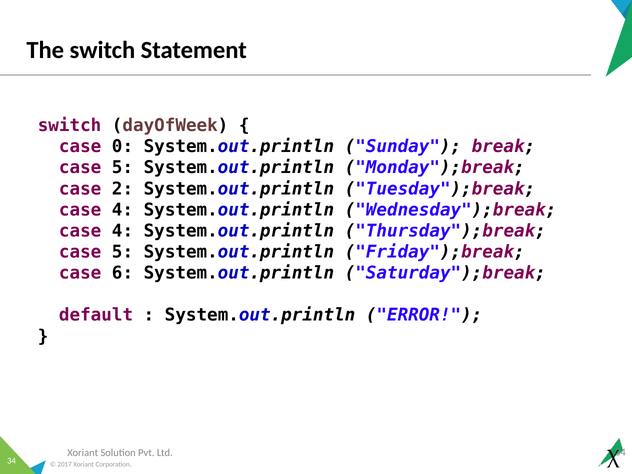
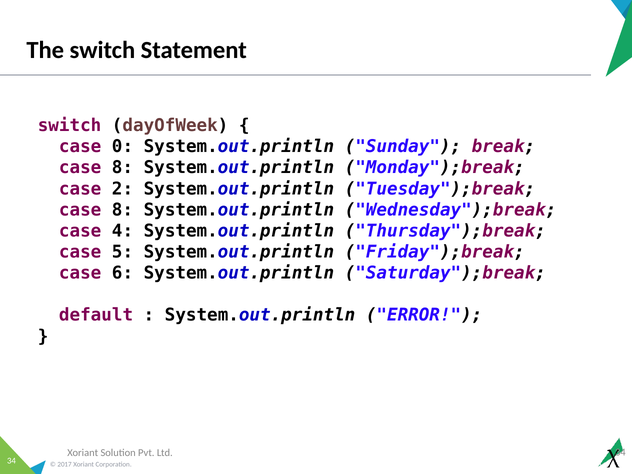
5 at (122, 168): 5 -> 8
4 at (122, 210): 4 -> 8
